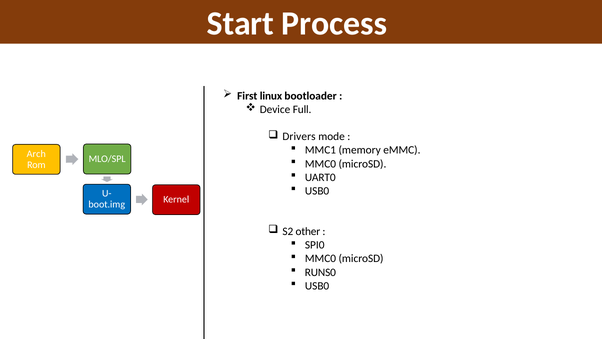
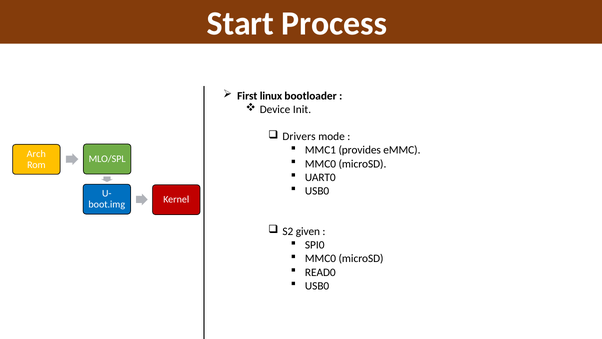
Full: Full -> Init
memory: memory -> provides
other: other -> given
RUNS0: RUNS0 -> READ0
